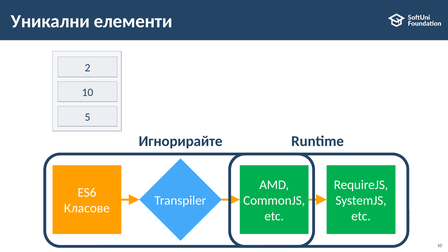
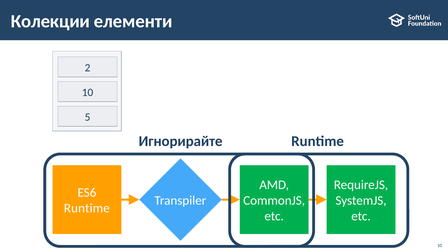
Уникални: Уникални -> Колекции
Класове at (87, 208): Класове -> Runtime
